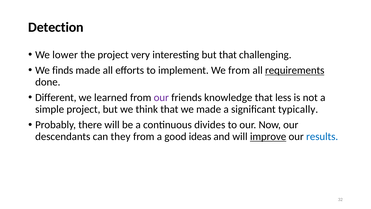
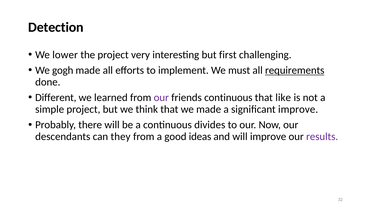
but that: that -> first
finds: finds -> gogh
We from: from -> must
friends knowledge: knowledge -> continuous
less: less -> like
significant typically: typically -> improve
improve at (268, 136) underline: present -> none
results colour: blue -> purple
